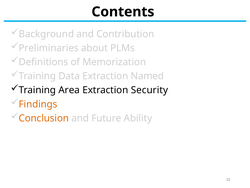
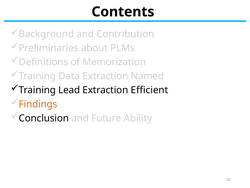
Area: Area -> Lead
Security: Security -> Efficient
Conclusion colour: orange -> black
